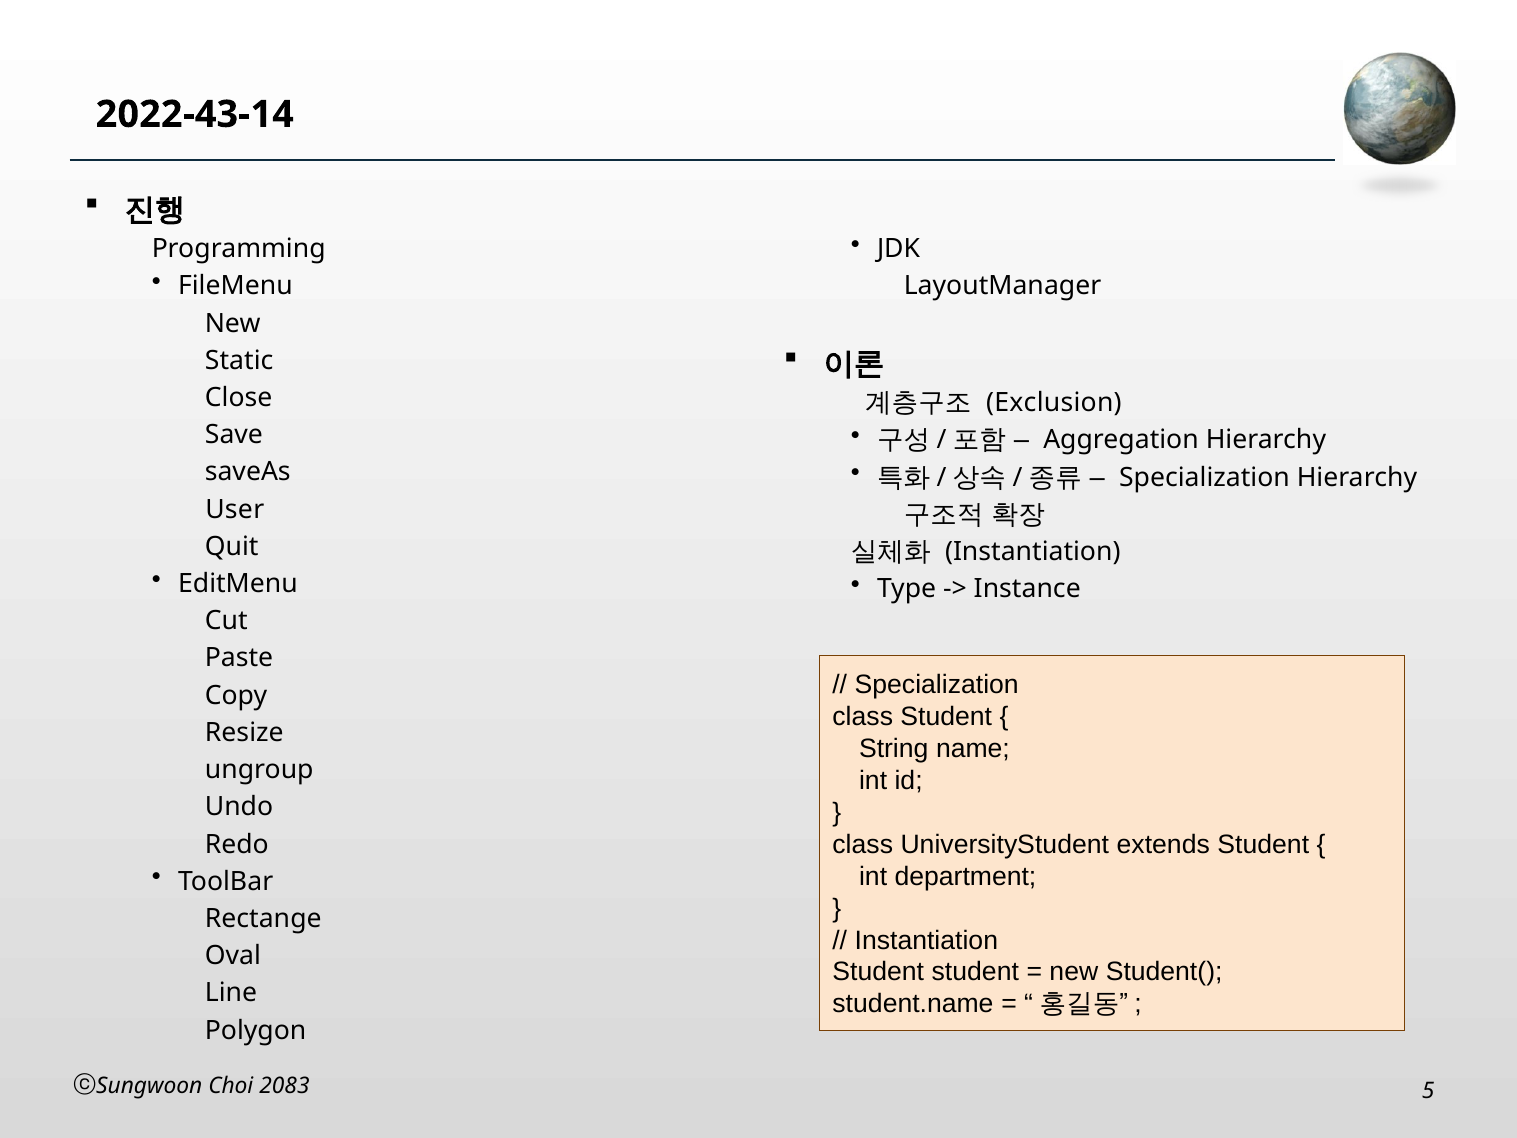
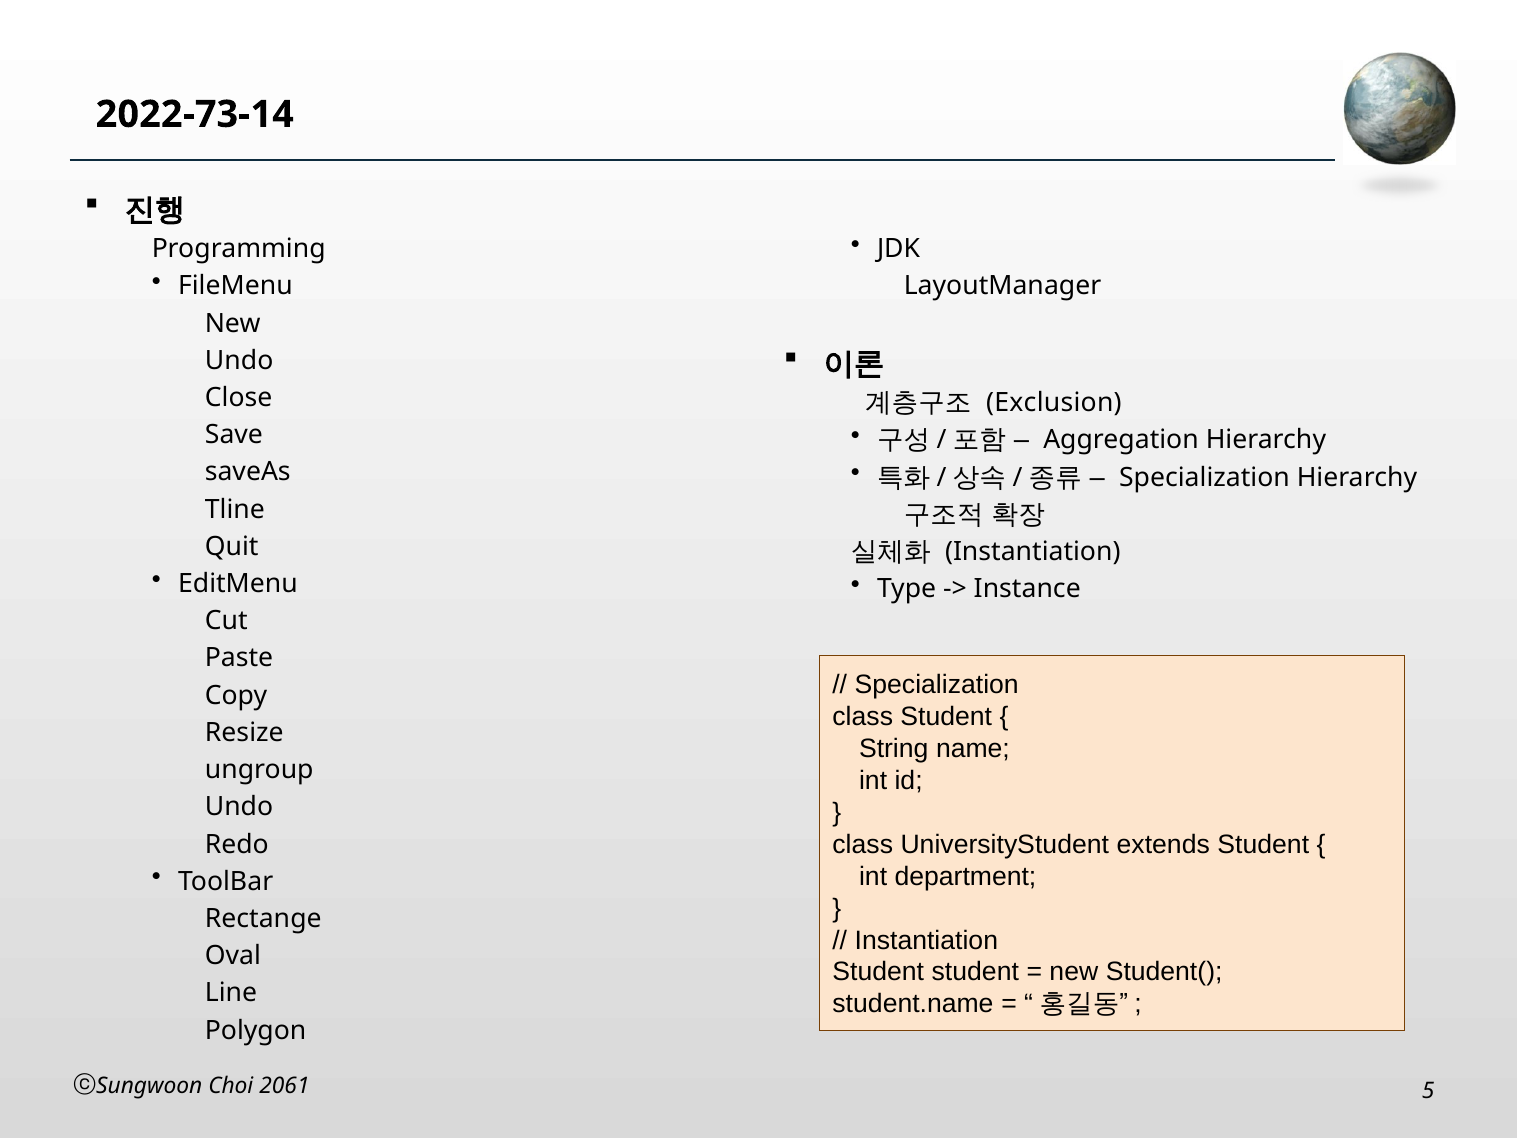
2022-43-14: 2022-43-14 -> 2022-73-14
Static at (239, 361): Static -> Undo
User: User -> Tline
2083: 2083 -> 2061
